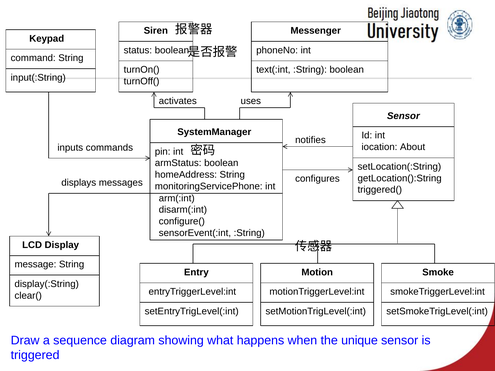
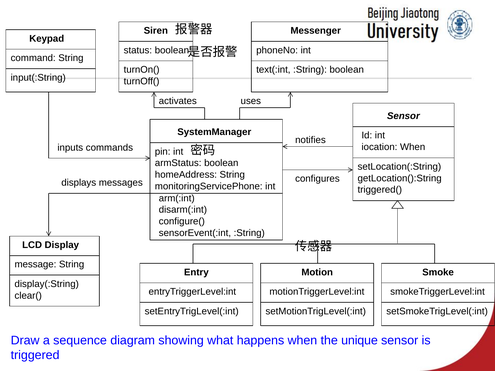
iocation About: About -> When
